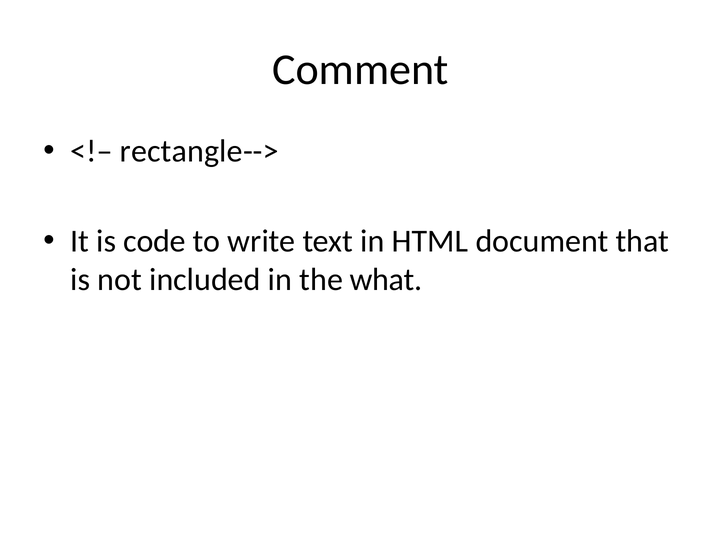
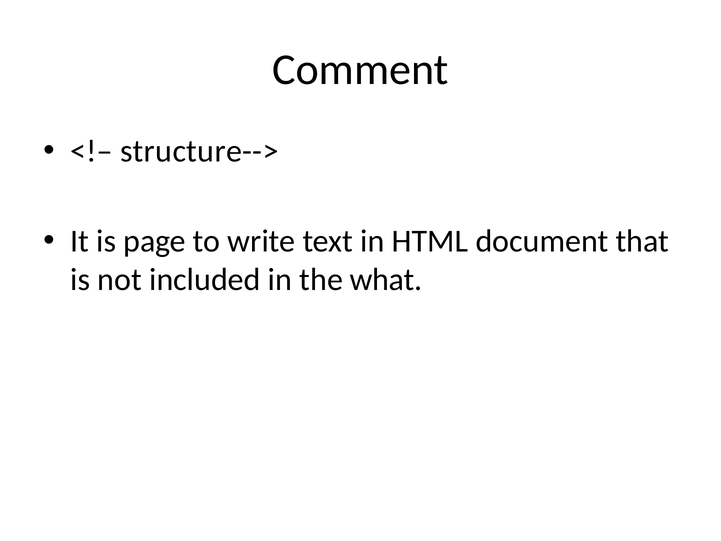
rectangle-->: rectangle--> -> structure-->
code: code -> page
